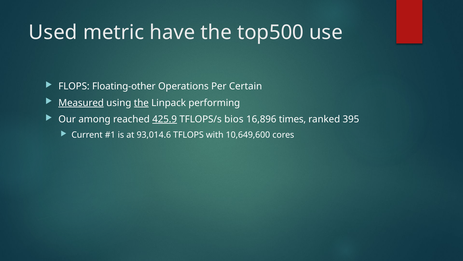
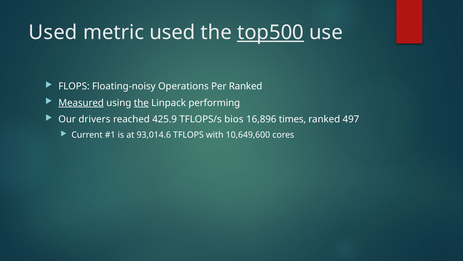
metric have: have -> used
top500 underline: none -> present
Floating-other: Floating-other -> Floating-noisy
Per Certain: Certain -> Ranked
among: among -> drivers
425.9 underline: present -> none
395: 395 -> 497
